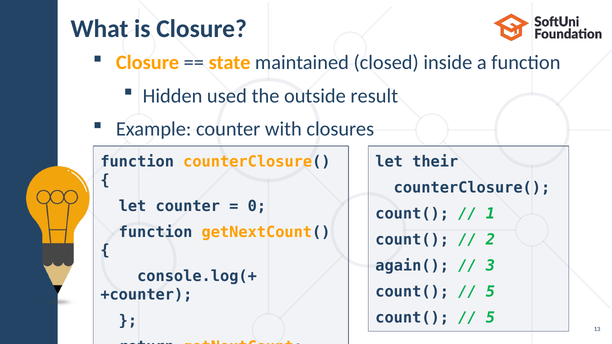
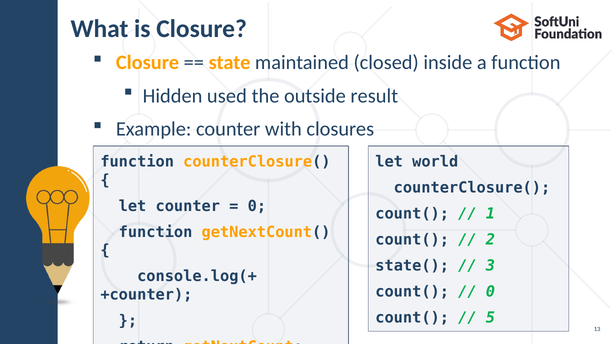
their: their -> world
again(: again( -> state(
5 at (490, 292): 5 -> 0
